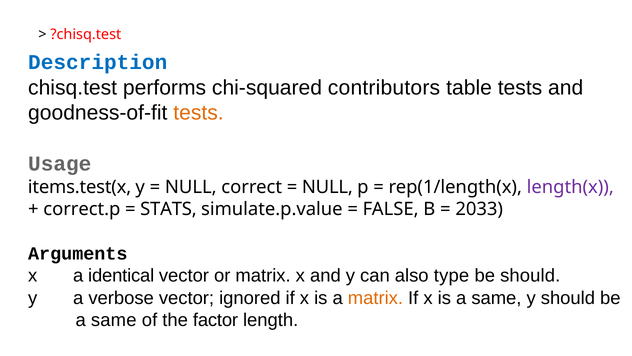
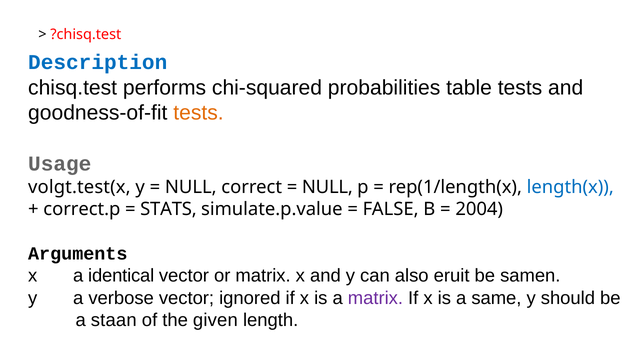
contributors: contributors -> probabilities
items.test(x: items.test(x -> volgt.test(x
length(x colour: purple -> blue
2033: 2033 -> 2004
type: type -> eruit
be should: should -> samen
matrix at (375, 298) colour: orange -> purple
same at (114, 320): same -> staan
factor: factor -> given
